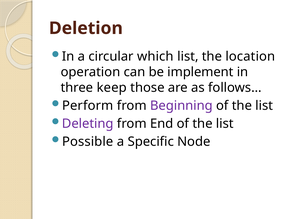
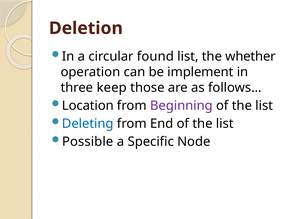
which: which -> found
location: location -> whether
Perform: Perform -> Location
Deleting colour: purple -> blue
